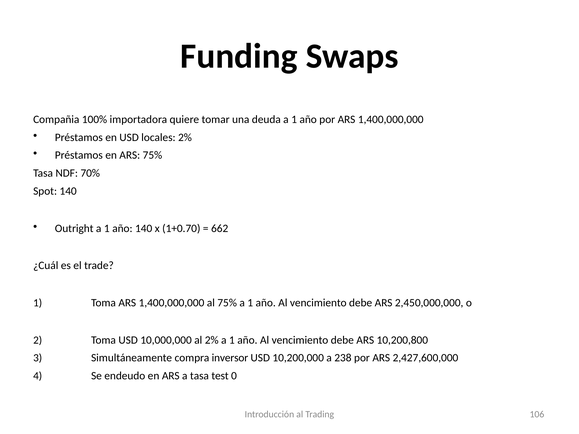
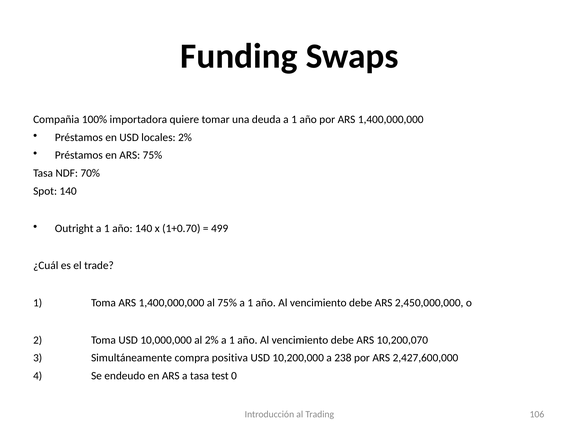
662: 662 -> 499
10,200,800: 10,200,800 -> 10,200,070
inversor: inversor -> positiva
